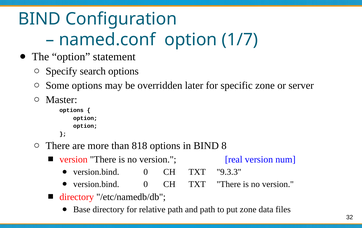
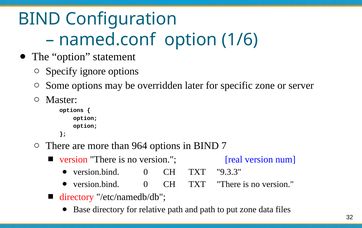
1/7: 1/7 -> 1/6
search: search -> ignore
818: 818 -> 964
8: 8 -> 7
